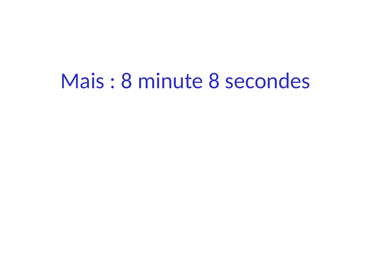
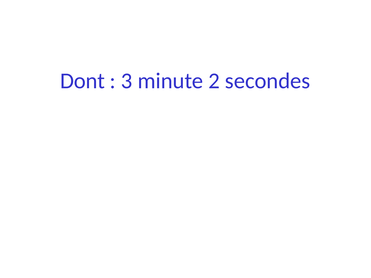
Mais: Mais -> Dont
8 at (127, 81): 8 -> 3
minute 8: 8 -> 2
